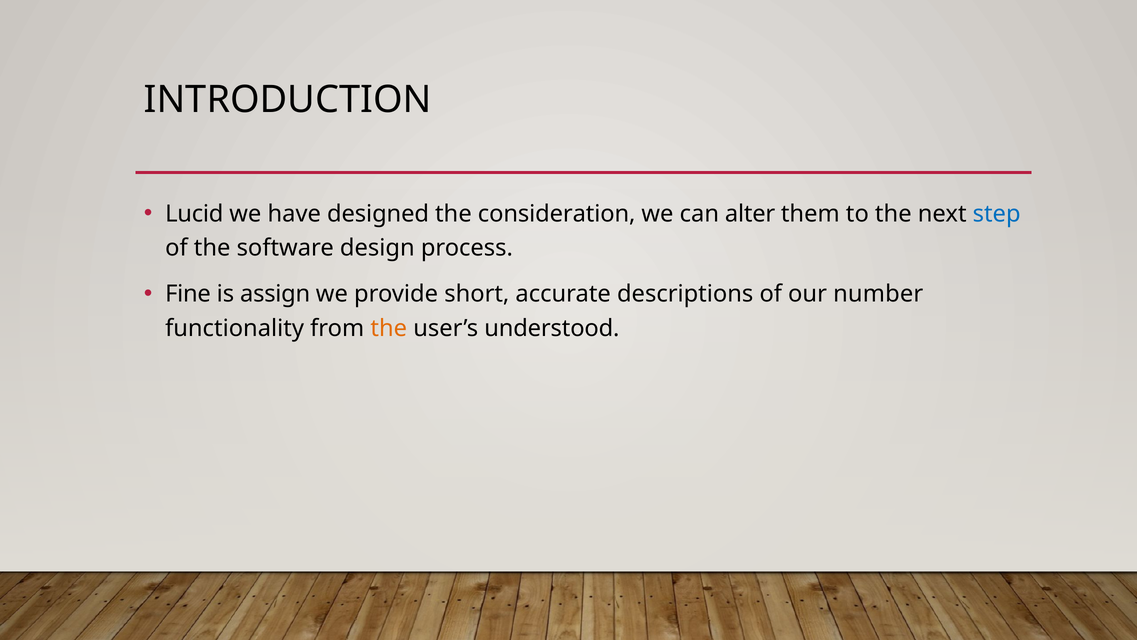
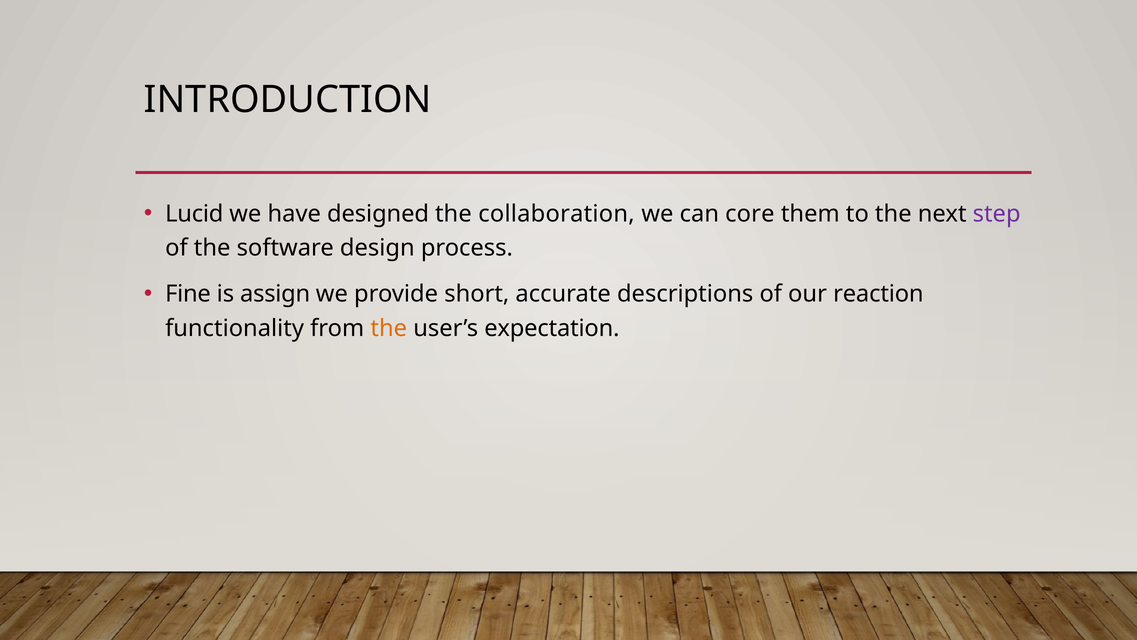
consideration: consideration -> collaboration
alter: alter -> core
step colour: blue -> purple
number: number -> reaction
understood: understood -> expectation
